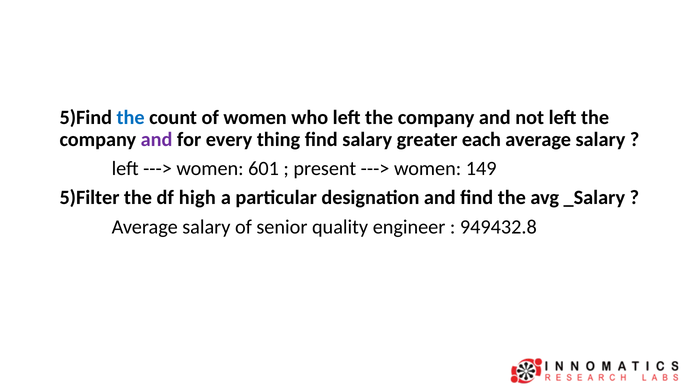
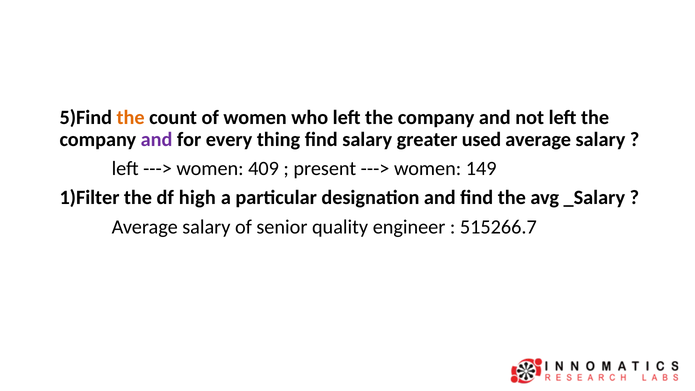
the at (131, 118) colour: blue -> orange
each: each -> used
601: 601 -> 409
5)Filter: 5)Filter -> 1)Filter
949432.8: 949432.8 -> 515266.7
